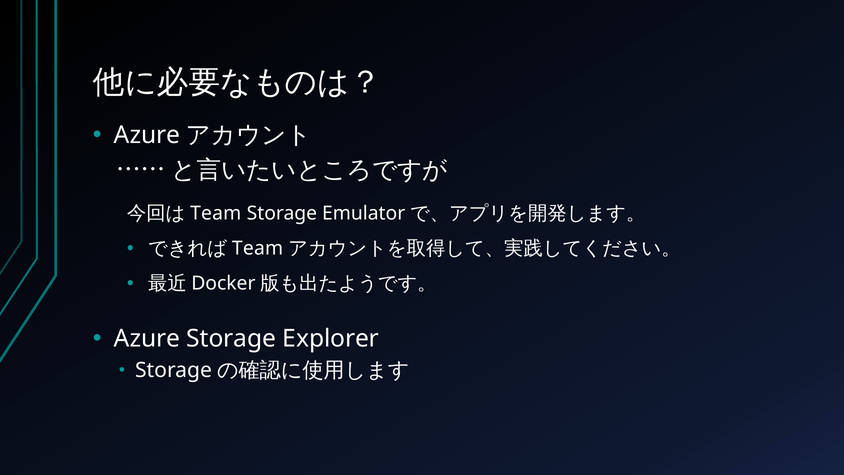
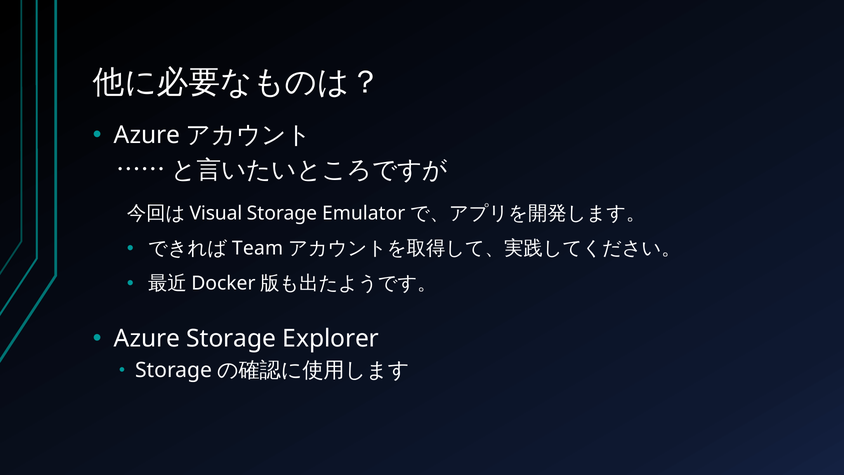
Team at (216, 214): Team -> Visual
